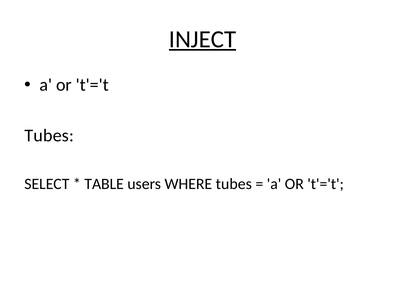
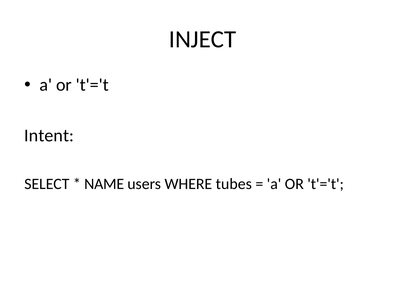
INJECT underline: present -> none
Tubes at (49, 135): Tubes -> Intent
TABLE: TABLE -> NAME
